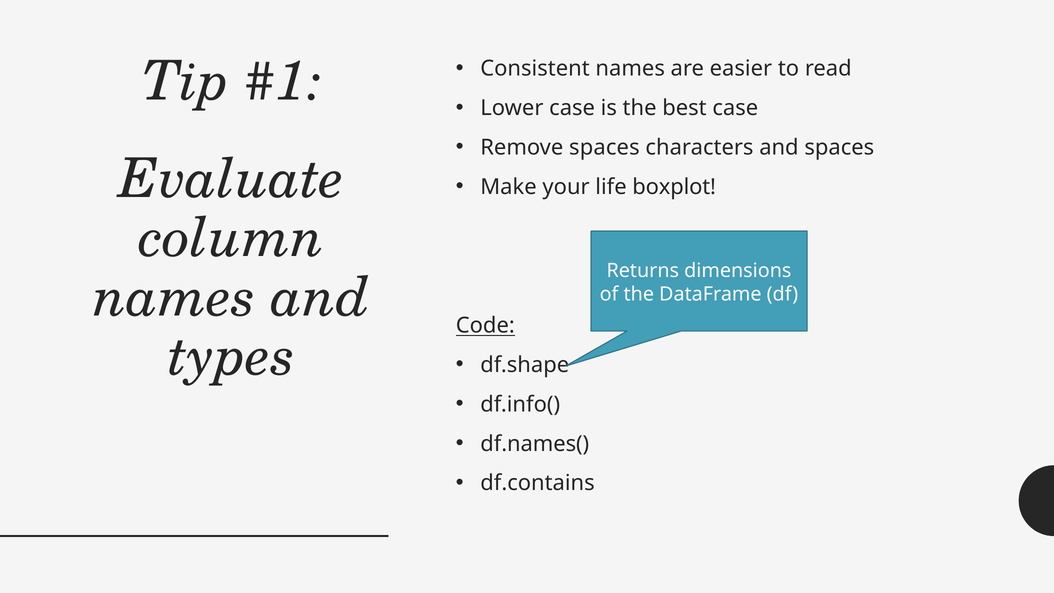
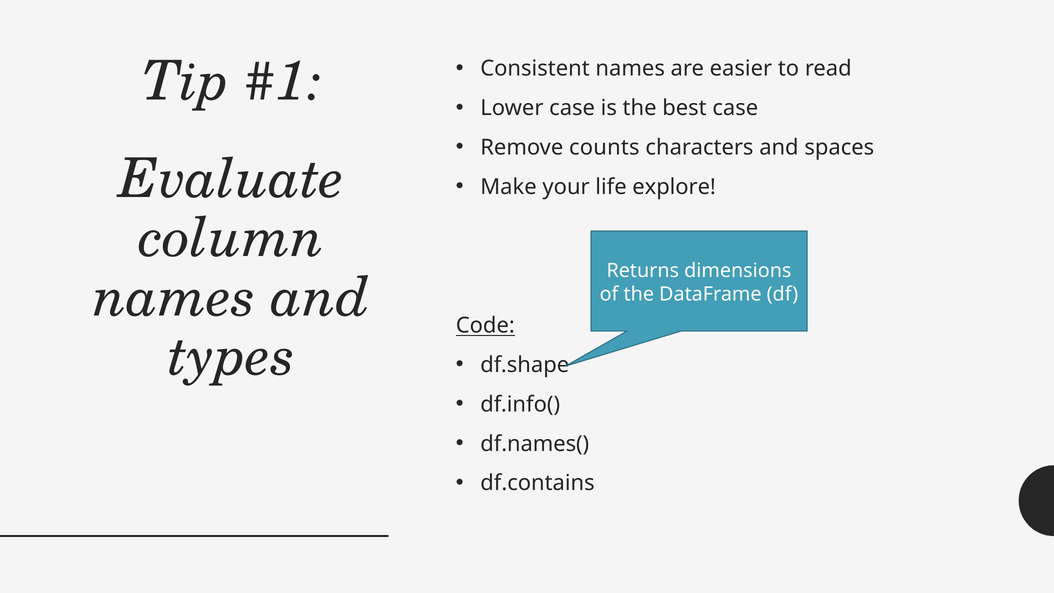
Remove spaces: spaces -> counts
boxplot: boxplot -> explore
